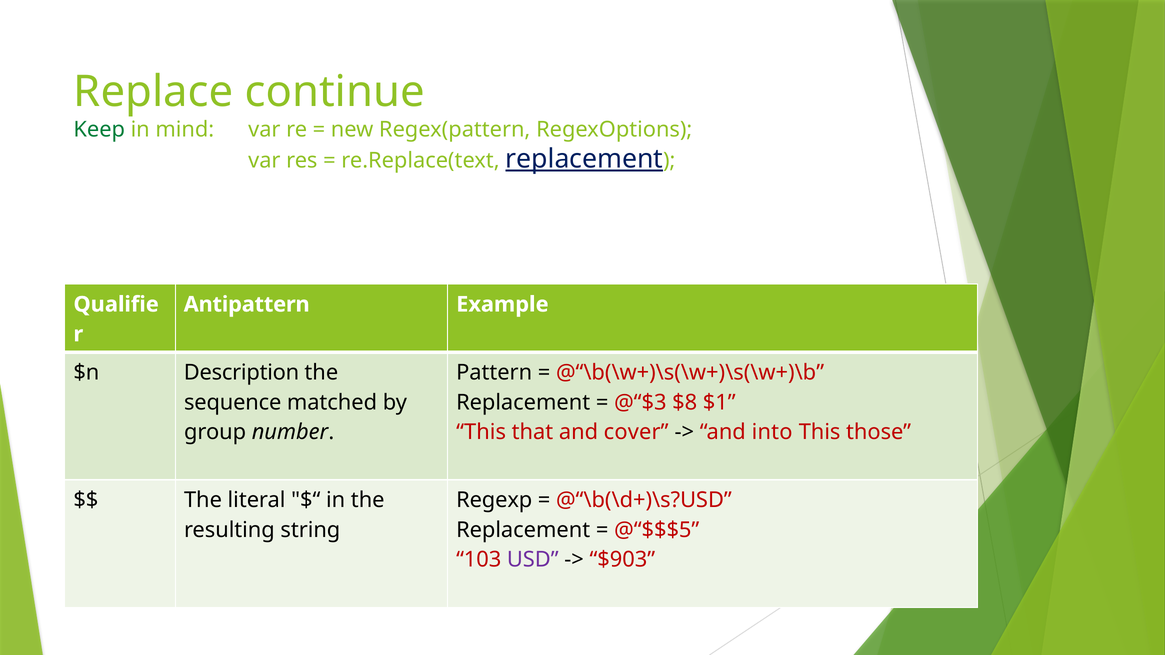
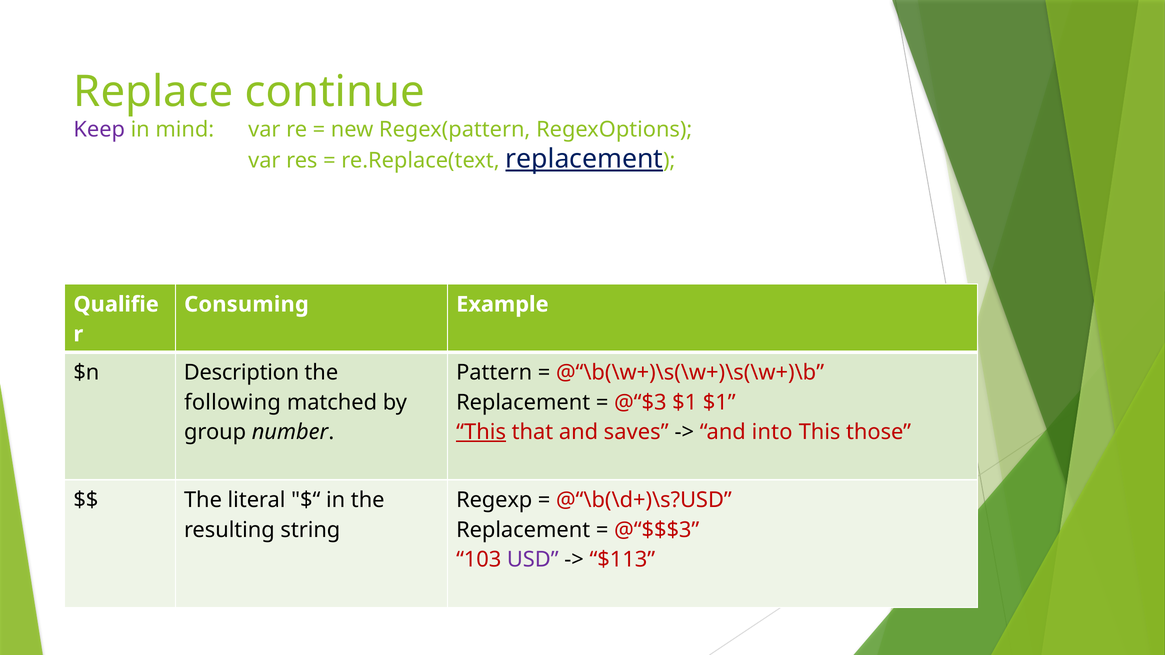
Keep colour: green -> purple
Antipattern: Antipattern -> Consuming
sequence: sequence -> following
@“$3 $8: $8 -> $1
This at (481, 432) underline: none -> present
cover: cover -> saves
@“$$$5: @“$$$5 -> @“$$$3
$903: $903 -> $113
